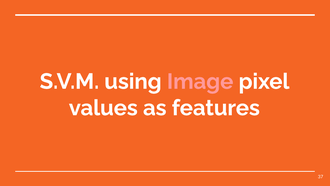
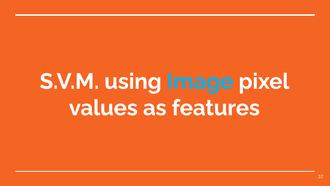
Image colour: pink -> light blue
